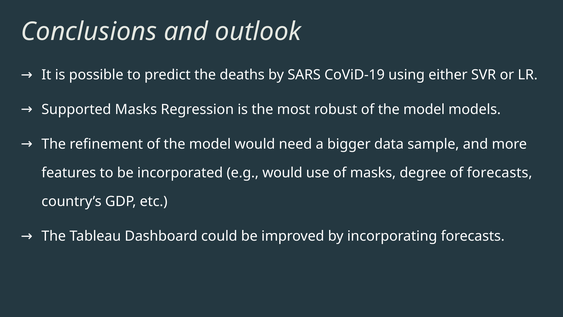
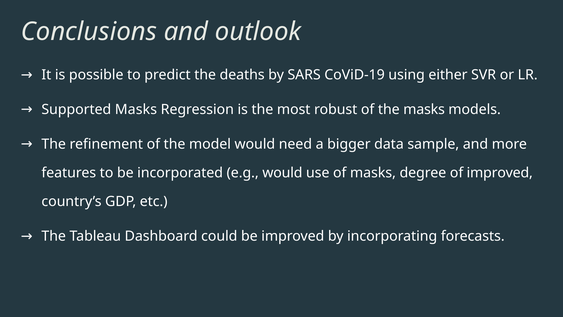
robust of the model: model -> masks
of forecasts: forecasts -> improved
